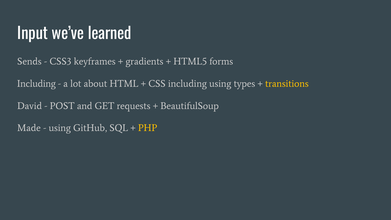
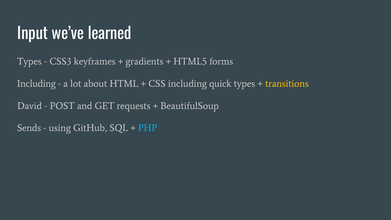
Sends at (29, 61): Sends -> Types
including using: using -> quick
Made: Made -> Sends
PHP colour: yellow -> light blue
